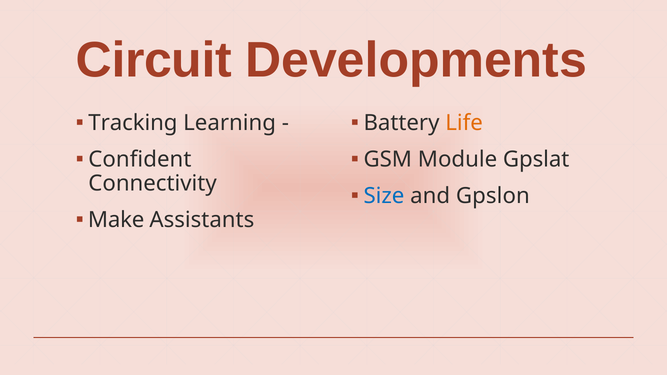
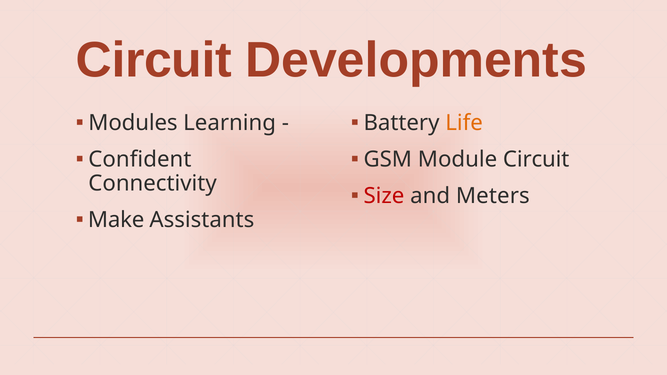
Tracking: Tracking -> Modules
Module Gpslat: Gpslat -> Circuit
Size colour: blue -> red
Gpslon: Gpslon -> Meters
